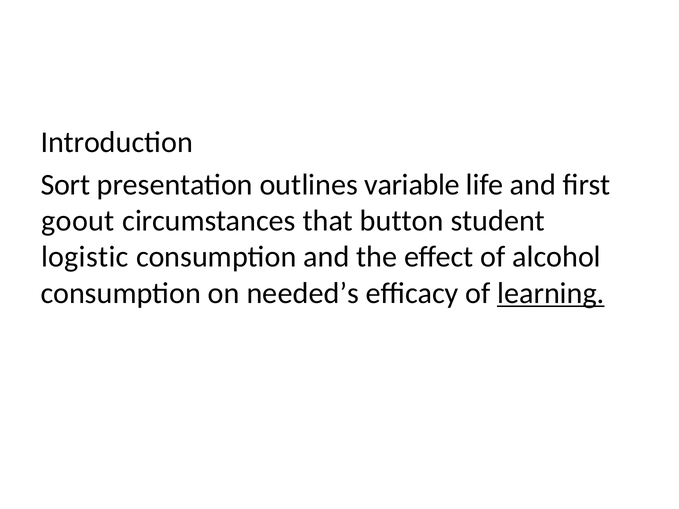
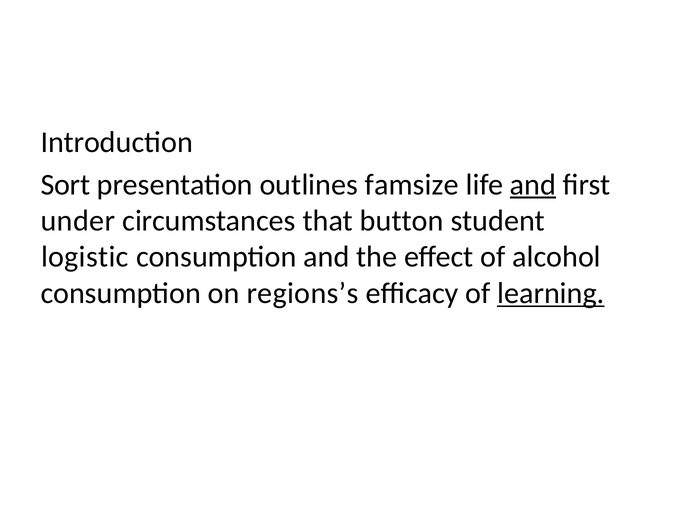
variable: variable -> famsize
and at (533, 185) underline: none -> present
goout: goout -> under
needed’s: needed’s -> regions’s
